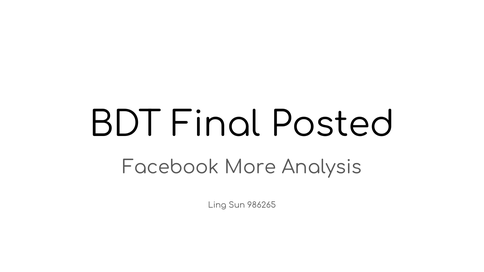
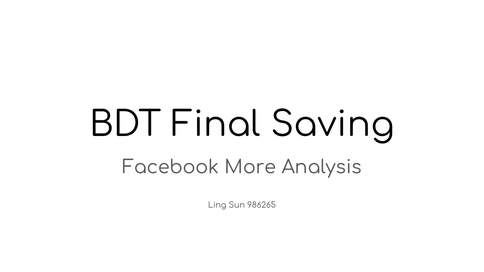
Posted: Posted -> Saving
